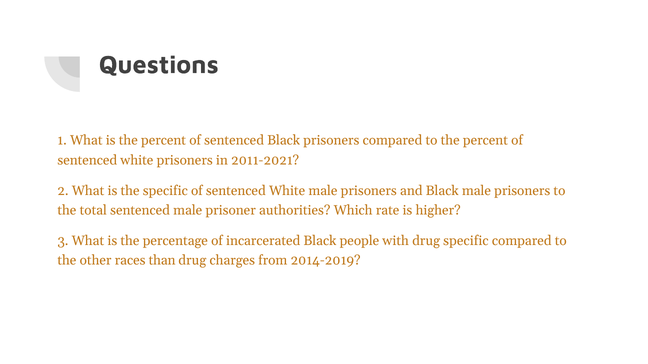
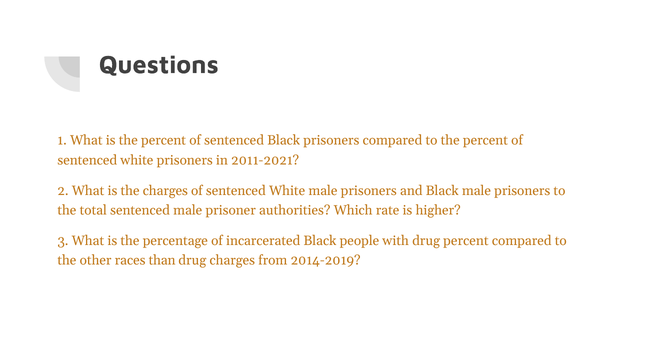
the specific: specific -> charges
drug specific: specific -> percent
